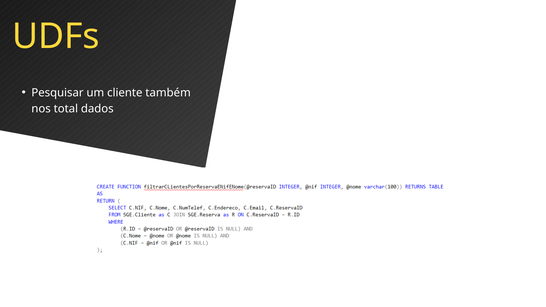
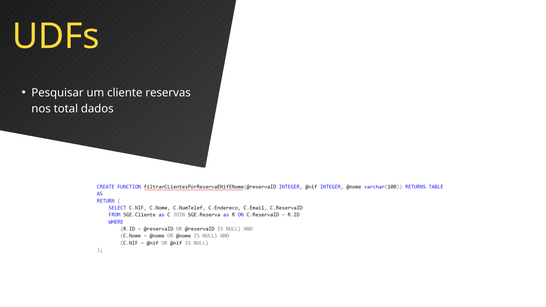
também: também -> reservas
